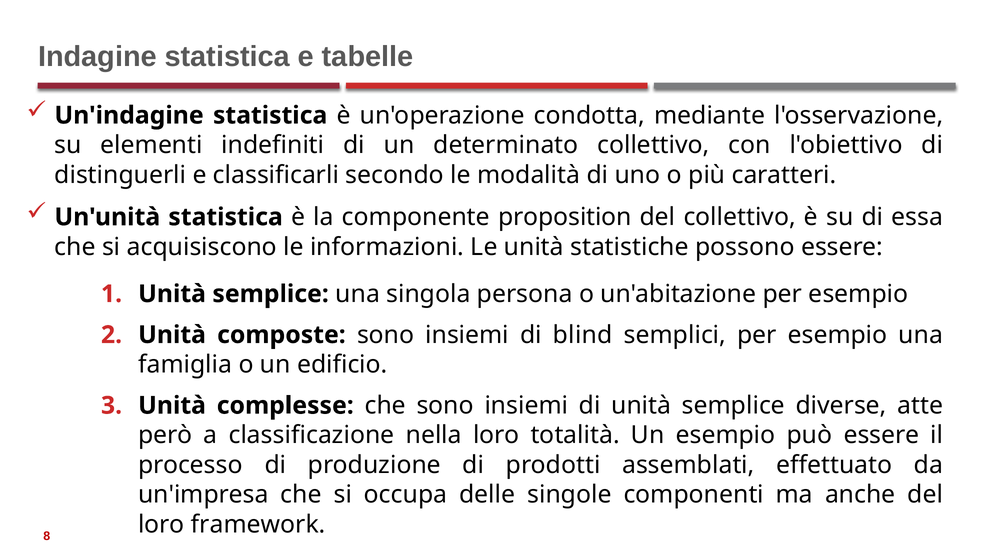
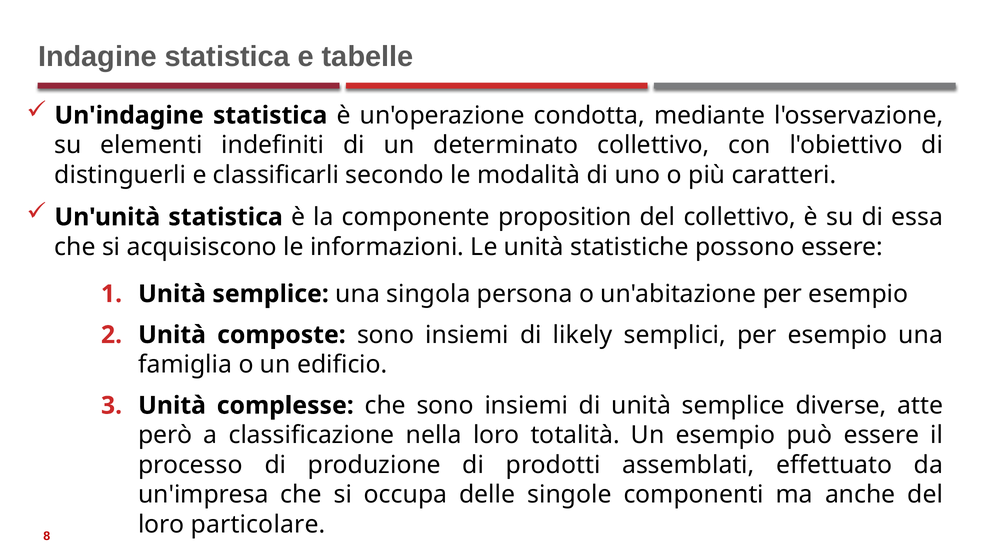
blind: blind -> likely
framework: framework -> particolare
